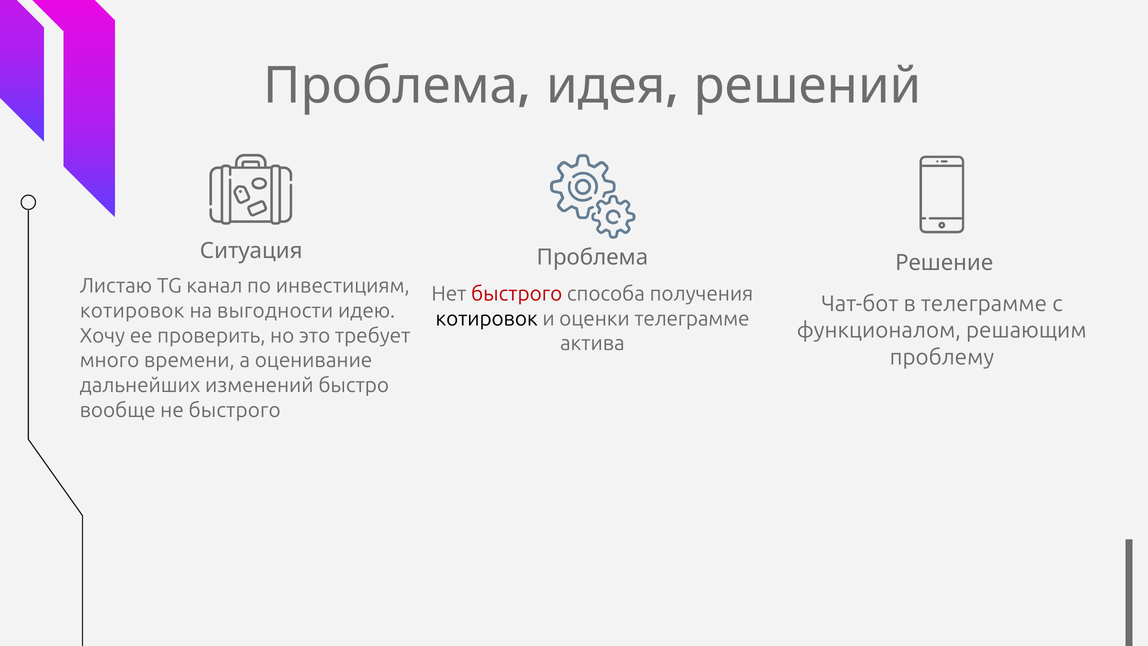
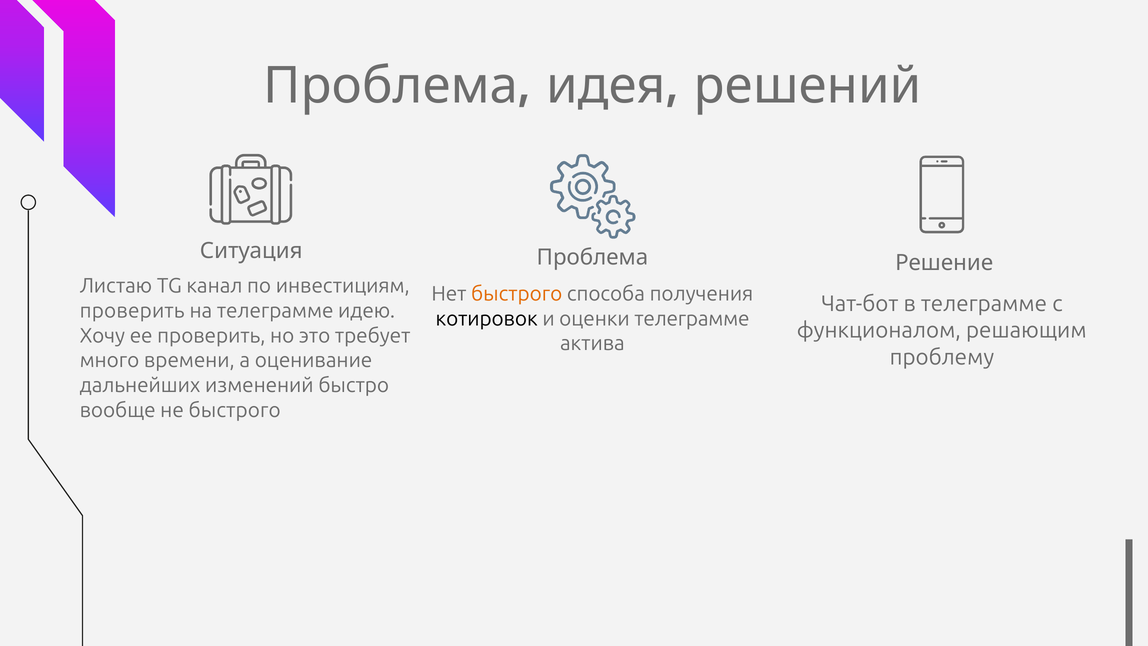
быстрого at (517, 294) colour: red -> orange
котировок at (132, 311): котировок -> проверить
на выгодности: выгодности -> телеграмме
